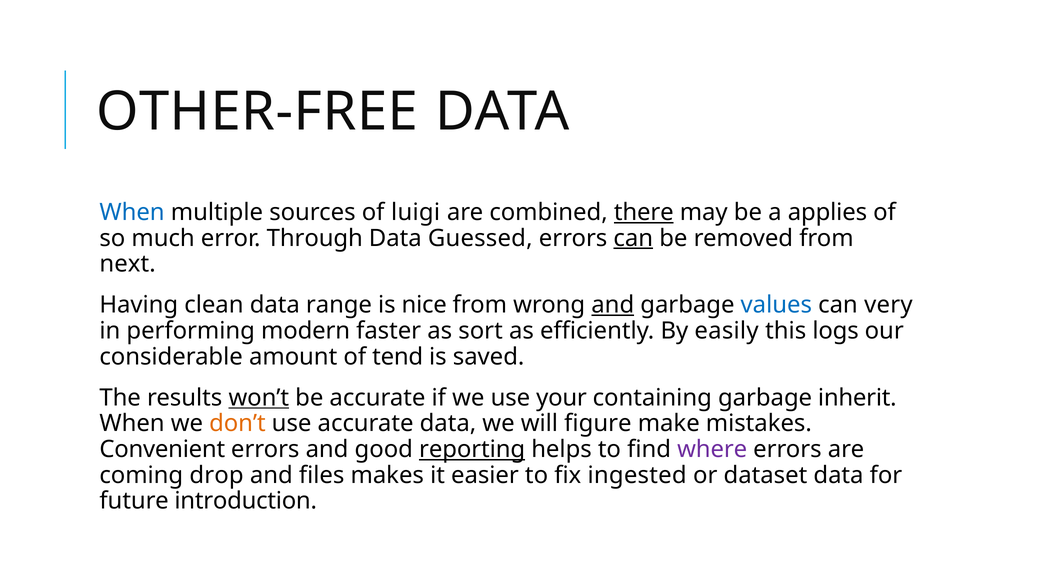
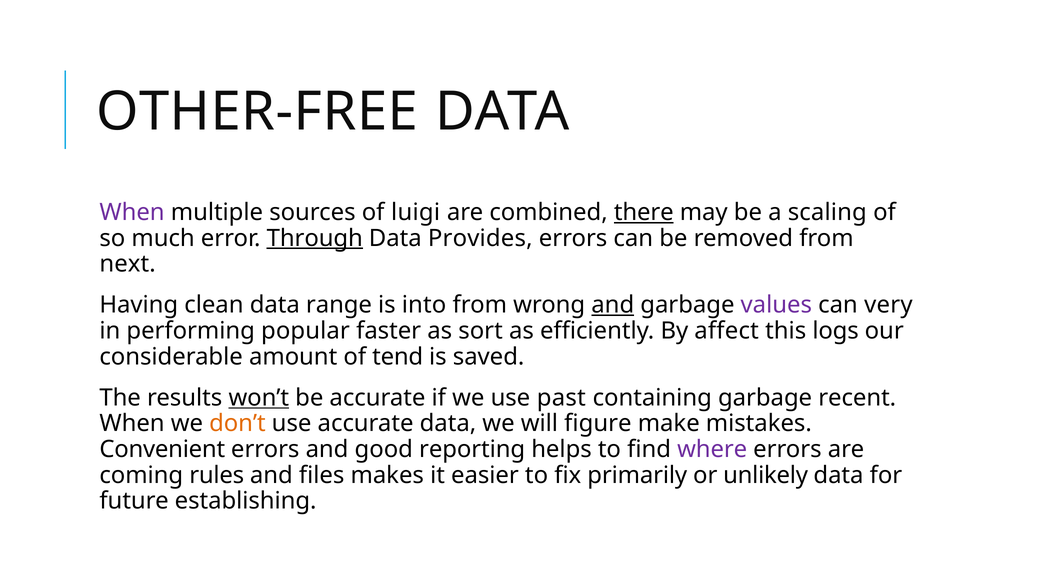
When at (132, 212) colour: blue -> purple
applies: applies -> scaling
Through underline: none -> present
Guessed: Guessed -> Provides
can at (633, 238) underline: present -> none
nice: nice -> into
values colour: blue -> purple
modern: modern -> popular
easily: easily -> affect
your: your -> past
inherit: inherit -> recent
reporting underline: present -> none
drop: drop -> rules
ingested: ingested -> primarily
dataset: dataset -> unlikely
introduction: introduction -> establishing
